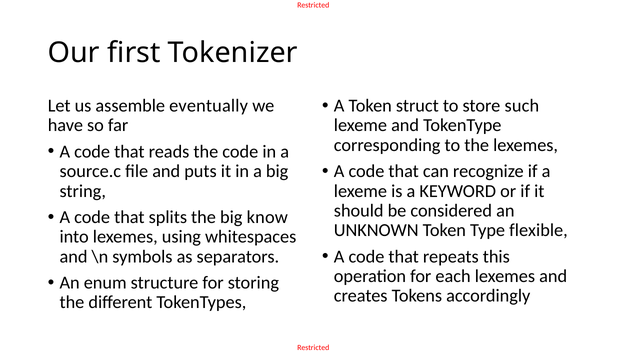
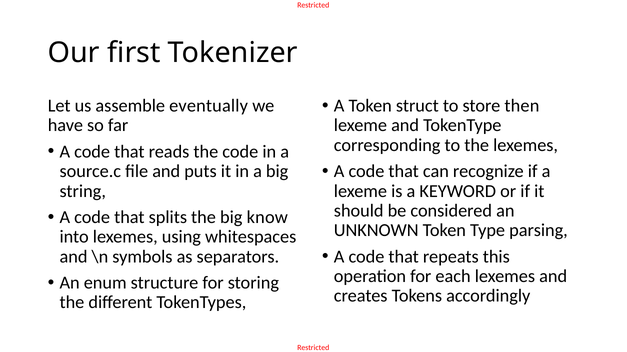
such: such -> then
flexible: flexible -> parsing
